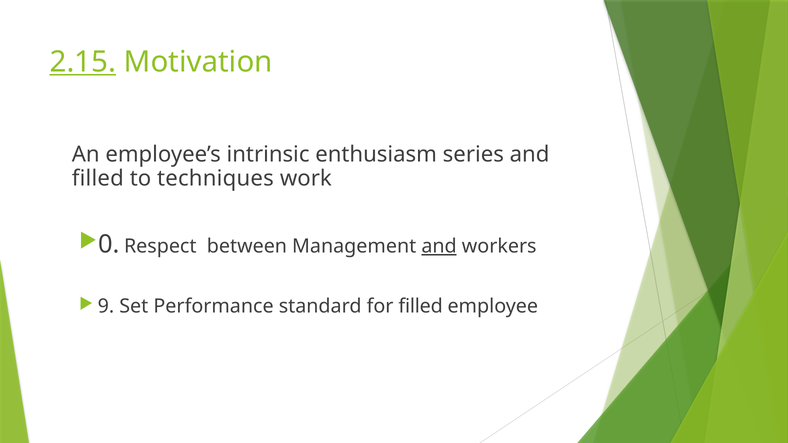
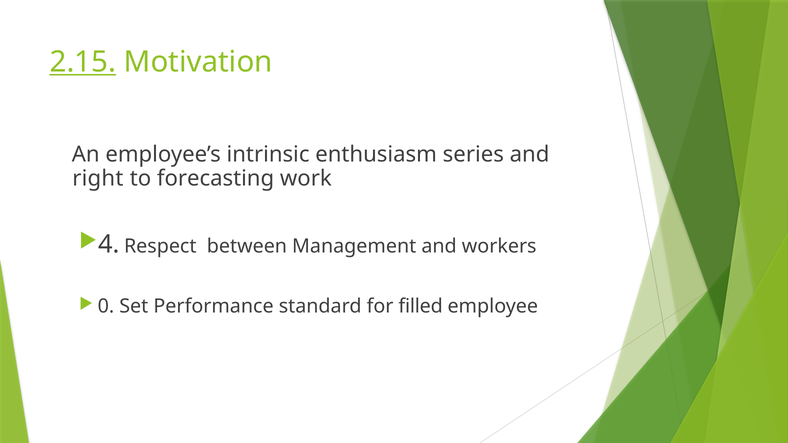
filled at (98, 178): filled -> right
techniques: techniques -> forecasting
0: 0 -> 4
and at (439, 246) underline: present -> none
9: 9 -> 0
